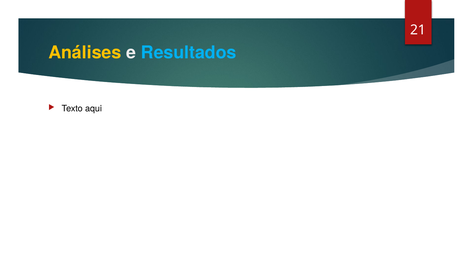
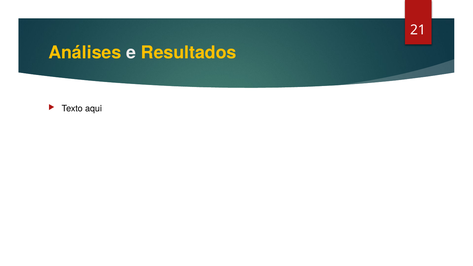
Resultados colour: light blue -> yellow
